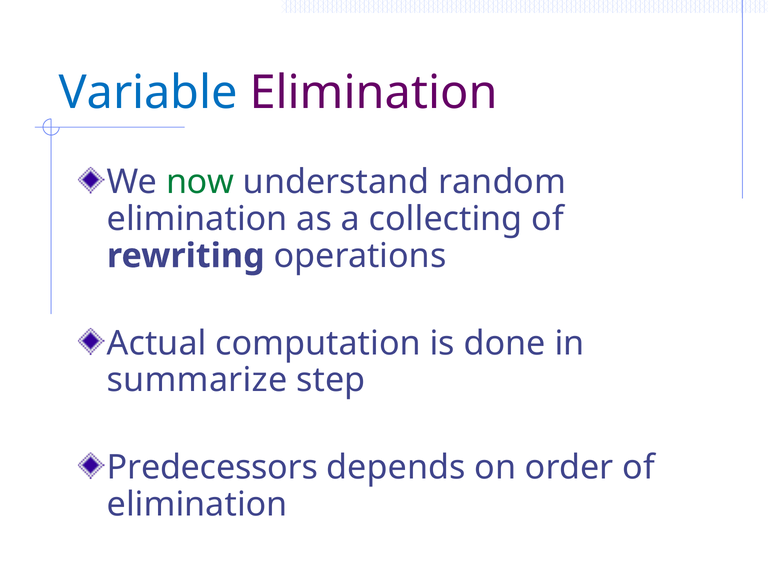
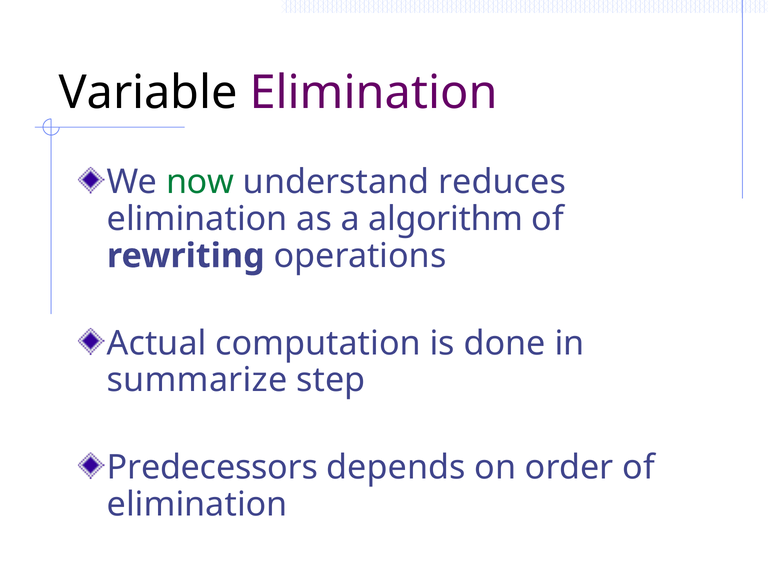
Variable colour: blue -> black
random: random -> reduces
collecting: collecting -> algorithm
